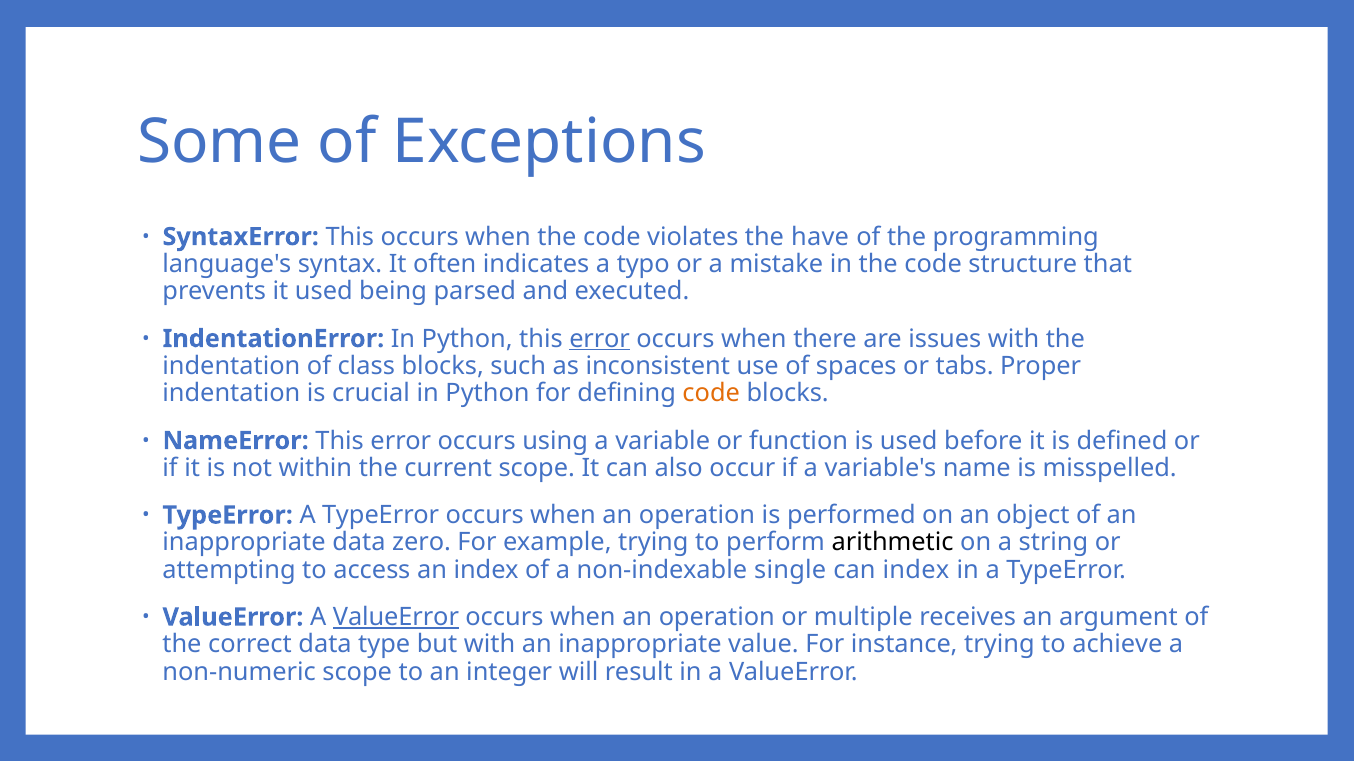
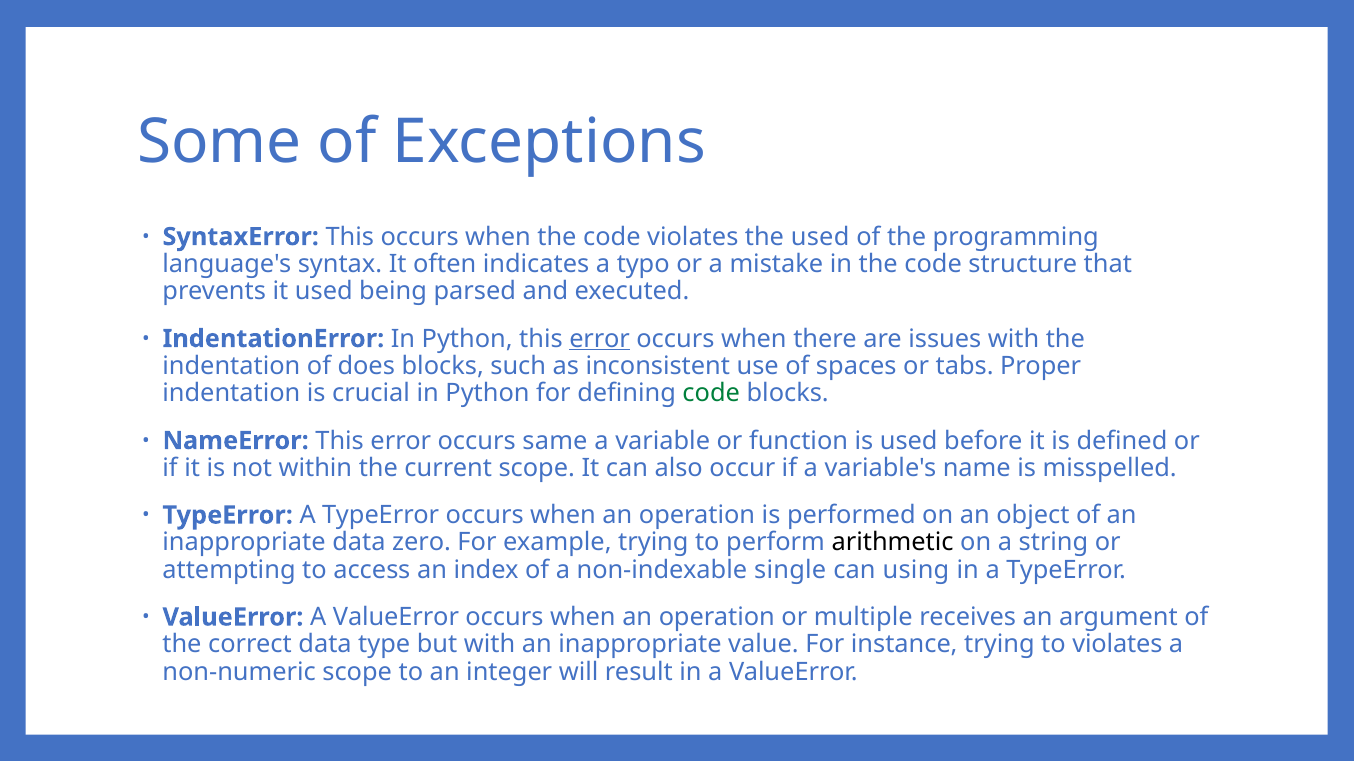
the have: have -> used
class: class -> does
code at (711, 394) colour: orange -> green
using: using -> same
can index: index -> using
ValueError at (396, 618) underline: present -> none
to achieve: achieve -> violates
